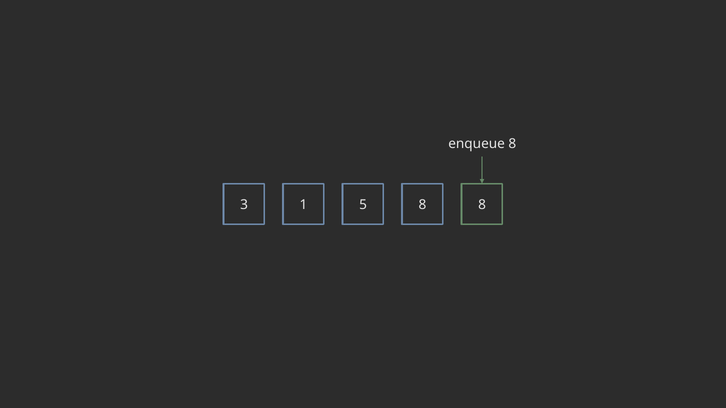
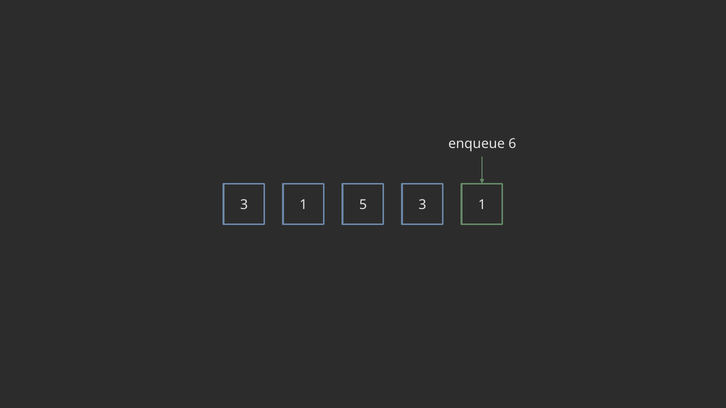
enqueue 8: 8 -> 6
1 8: 8 -> 3
5 8: 8 -> 1
